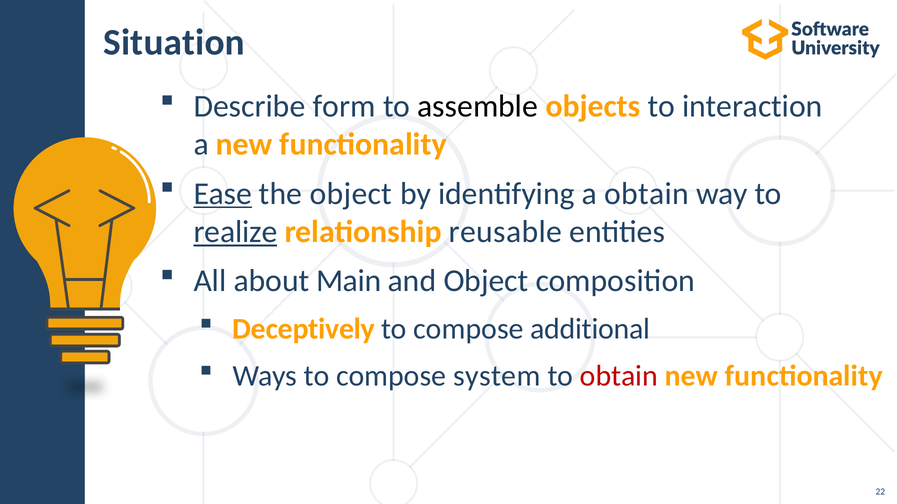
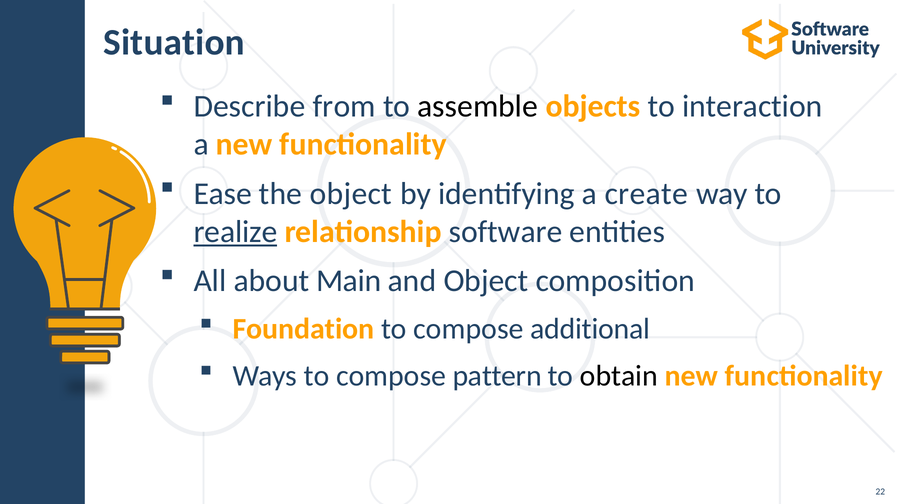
form: form -> from
Ease underline: present -> none
a obtain: obtain -> create
reusable: reusable -> software
Deceptively: Deceptively -> Foundation
system: system -> pattern
obtain at (619, 377) colour: red -> black
